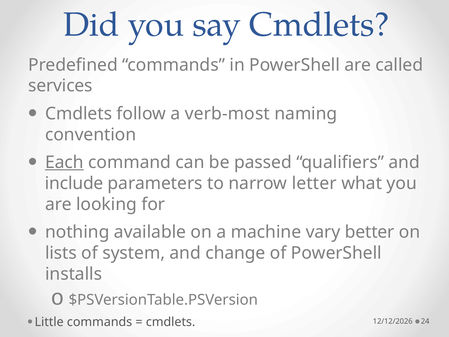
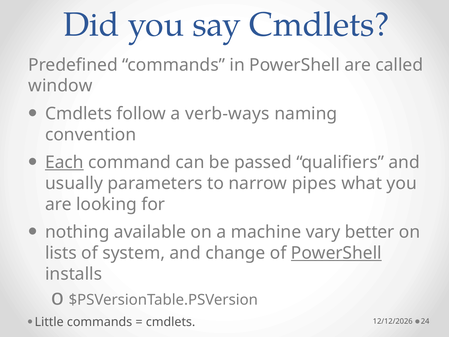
services: services -> window
verb-most: verb-most -> verb-ways
include: include -> usually
letter: letter -> pipes
PowerShell at (336, 253) underline: none -> present
